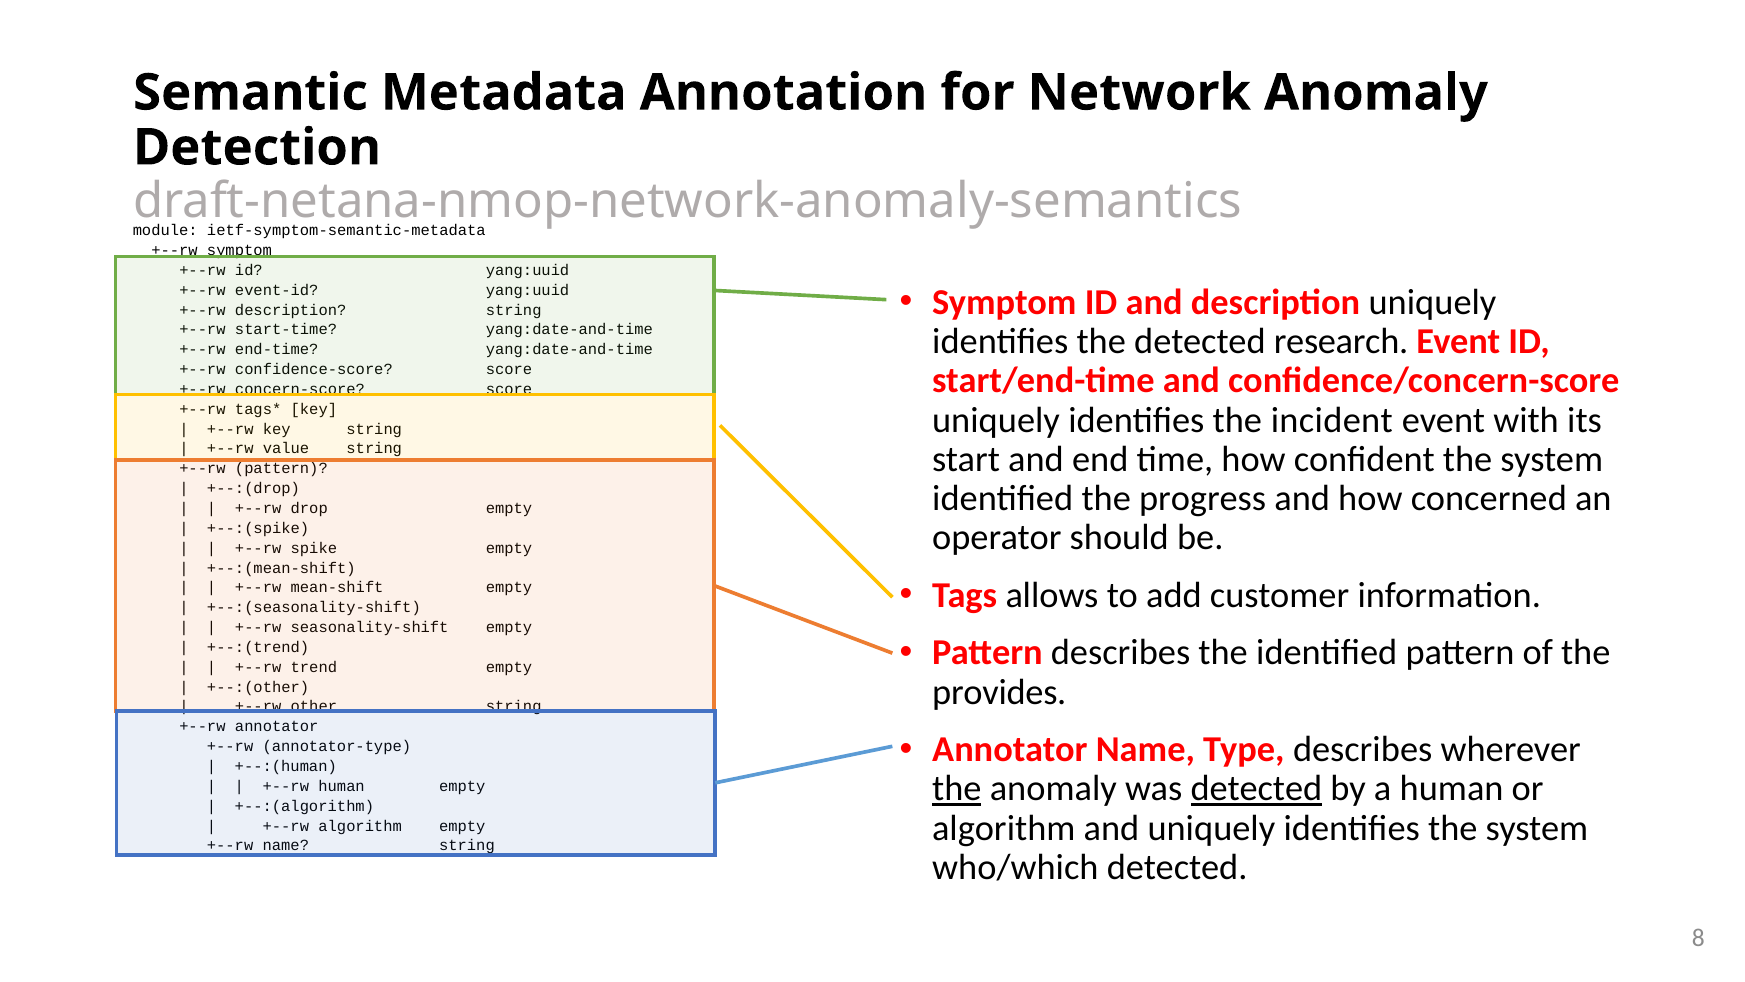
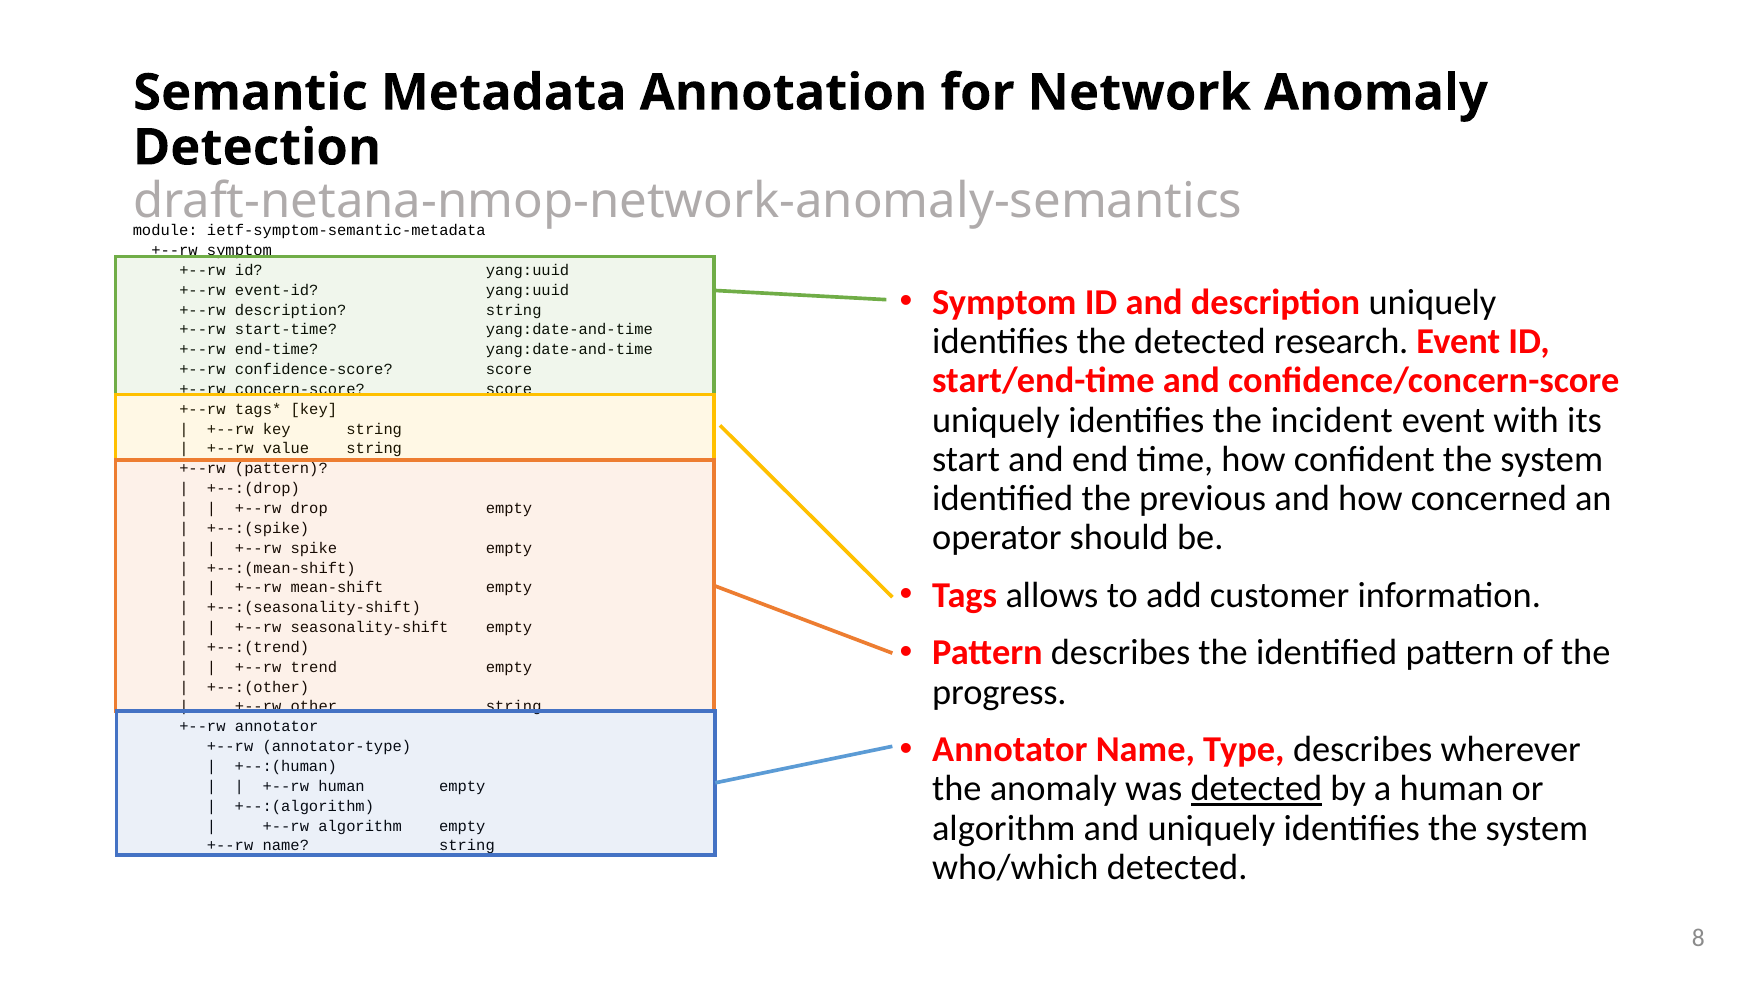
progress: progress -> previous
provides: provides -> progress
the at (957, 789) underline: present -> none
